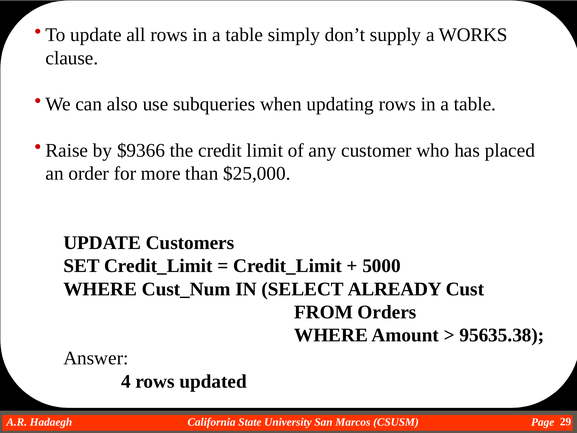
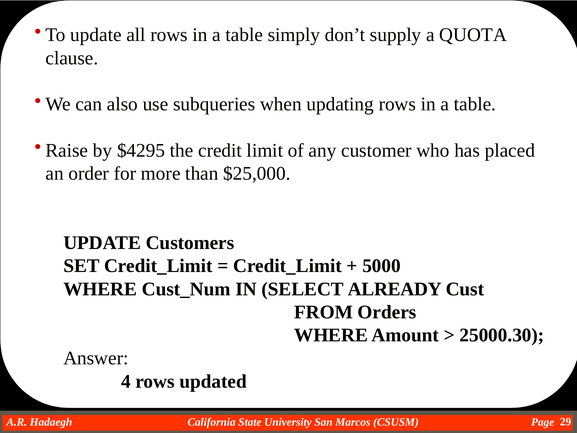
WORKS: WORKS -> QUOTA
$9366: $9366 -> $4295
95635.38: 95635.38 -> 25000.30
